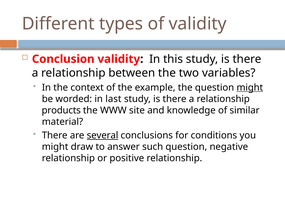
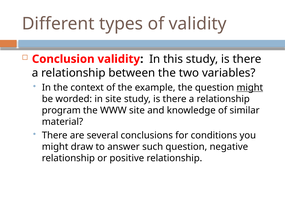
in last: last -> site
products: products -> program
several underline: present -> none
